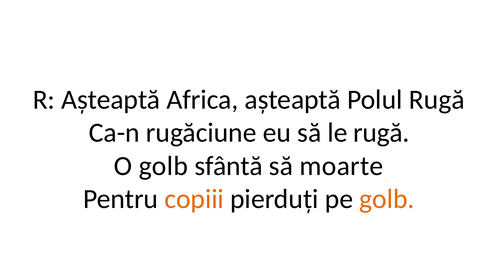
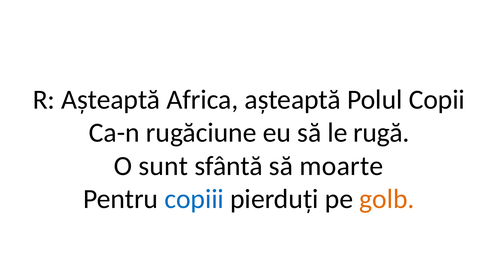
Polul Rugă: Rugă -> Copii
O golb: golb -> sunt
copiii colour: orange -> blue
